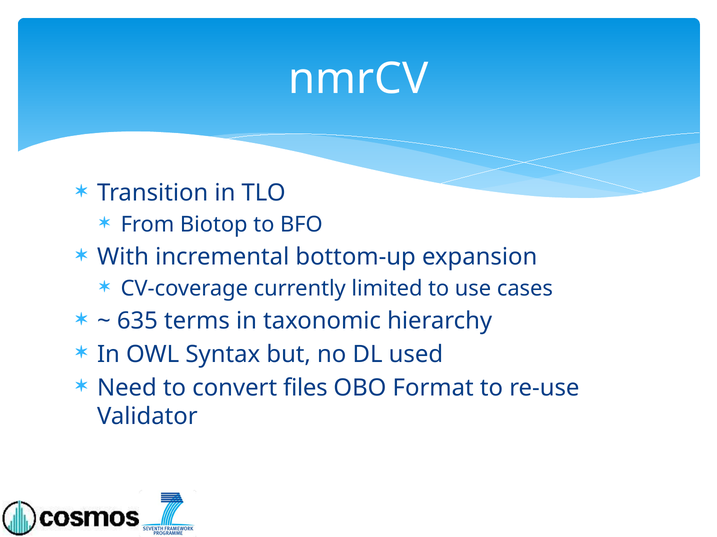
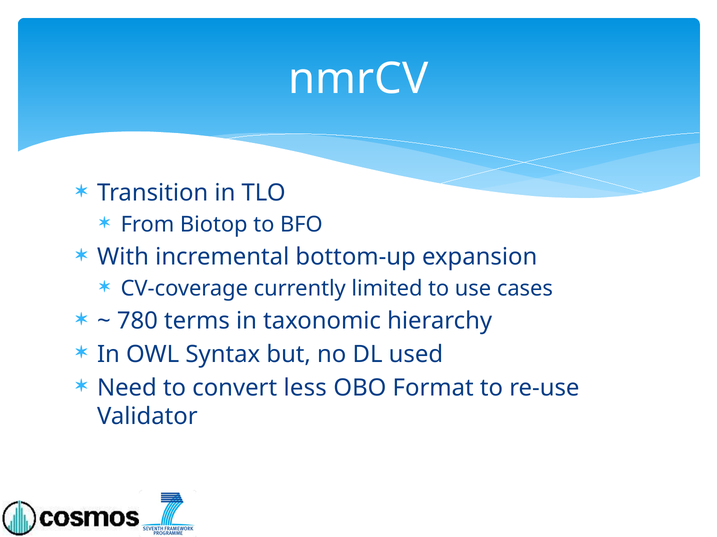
635: 635 -> 780
files: files -> less
